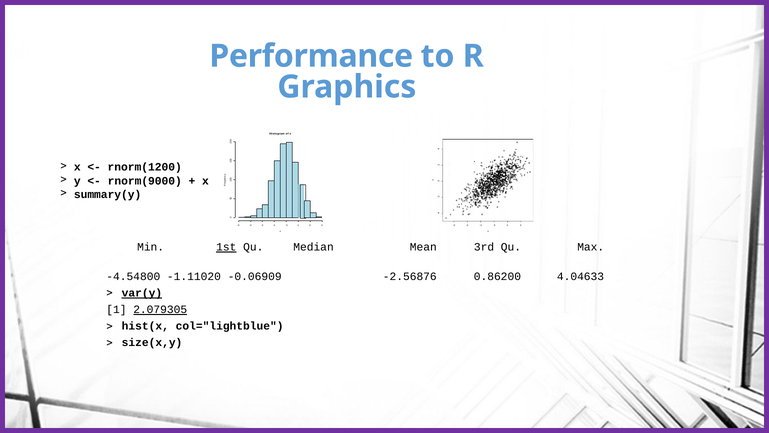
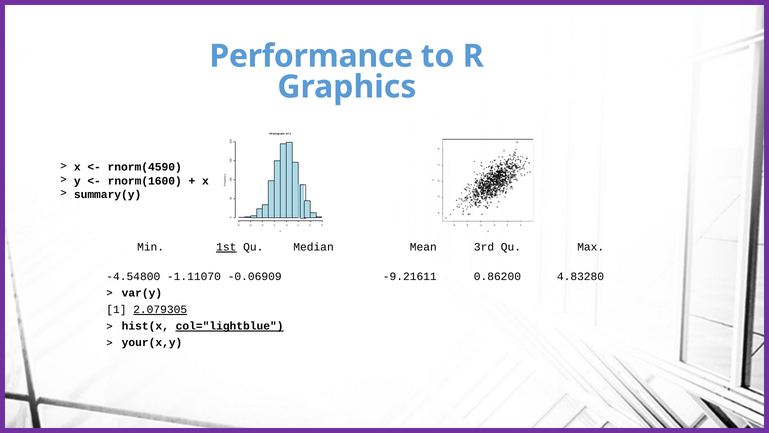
rnorm(1200: rnorm(1200 -> rnorm(4590
rnorm(9000: rnorm(9000 -> rnorm(1600
-1.11020: -1.11020 -> -1.11070
-2.56876: -2.56876 -> -9.21611
4.04633: 4.04633 -> 4.83280
var(y underline: present -> none
col="lightblue underline: none -> present
size(x,y: size(x,y -> your(x,y
